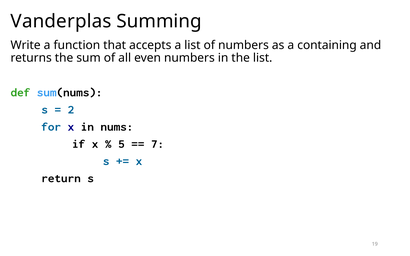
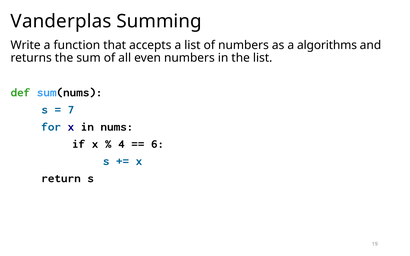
containing: containing -> algorithms
2: 2 -> 7
5: 5 -> 4
7: 7 -> 6
